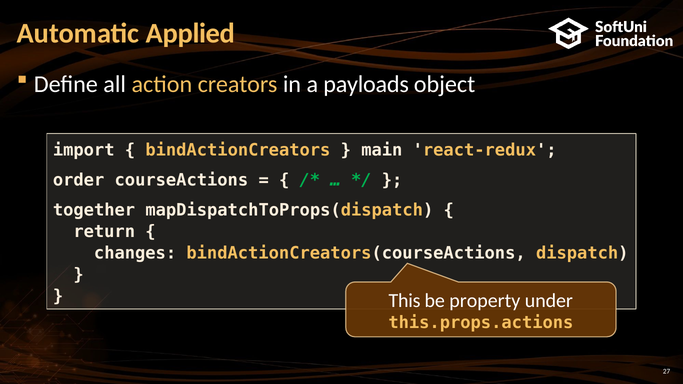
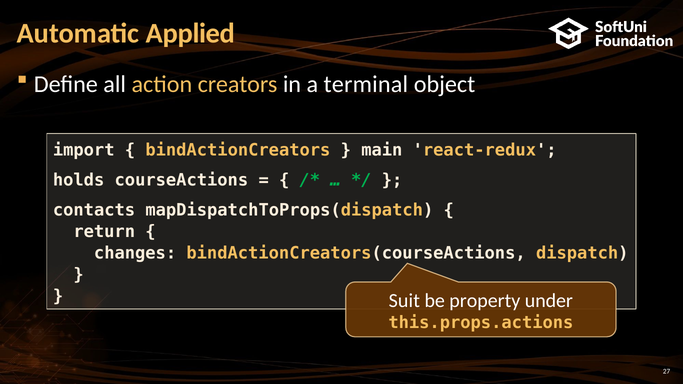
payloads: payloads -> terminal
order: order -> holds
together: together -> contacts
This: This -> Suit
